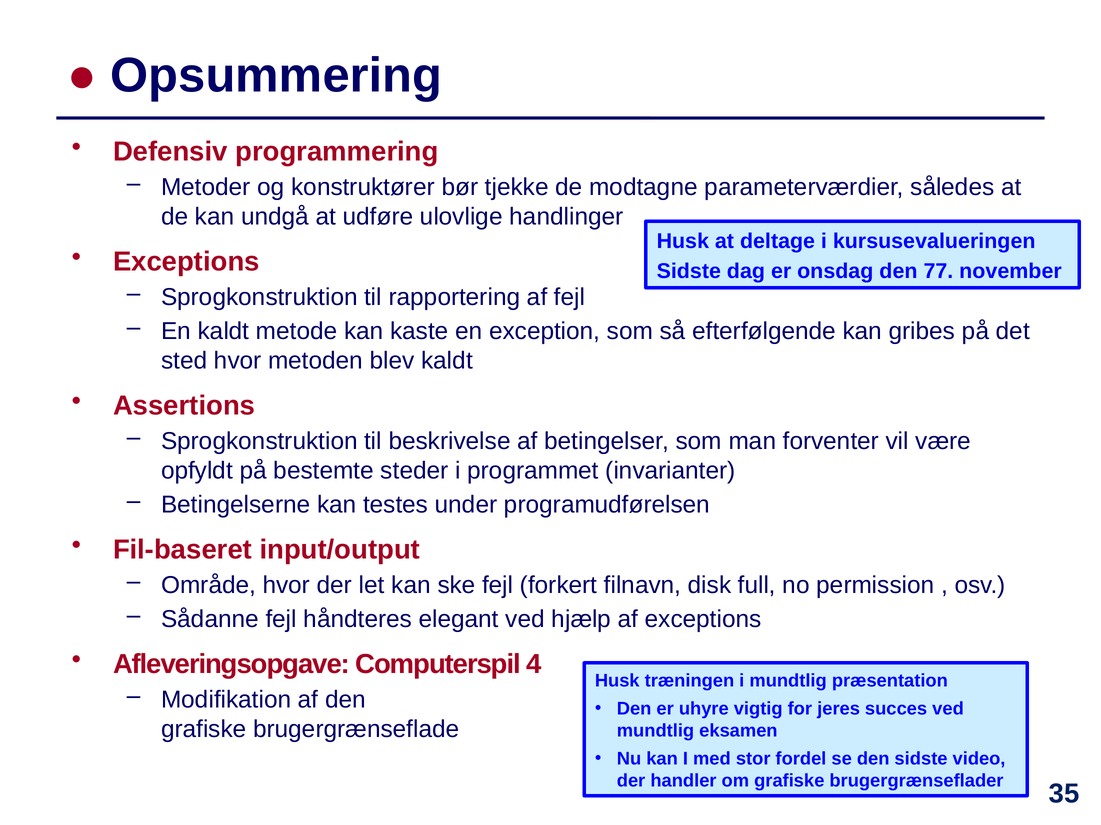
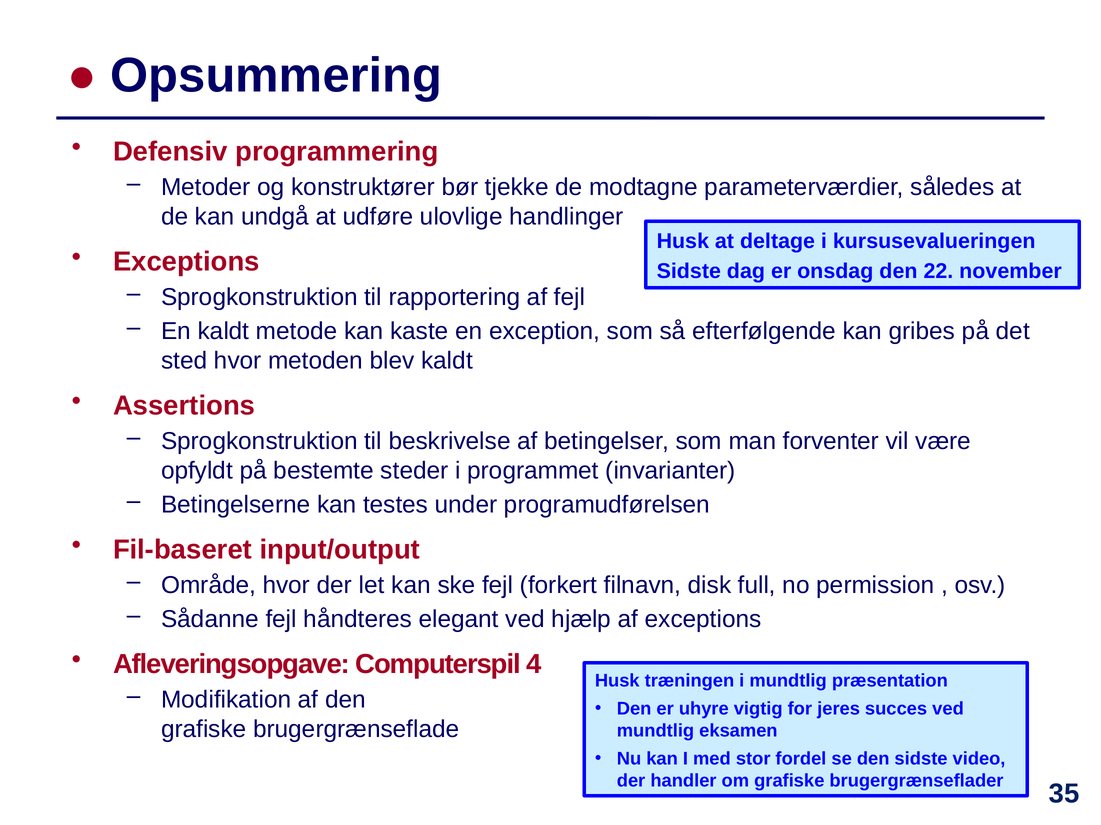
77: 77 -> 22
